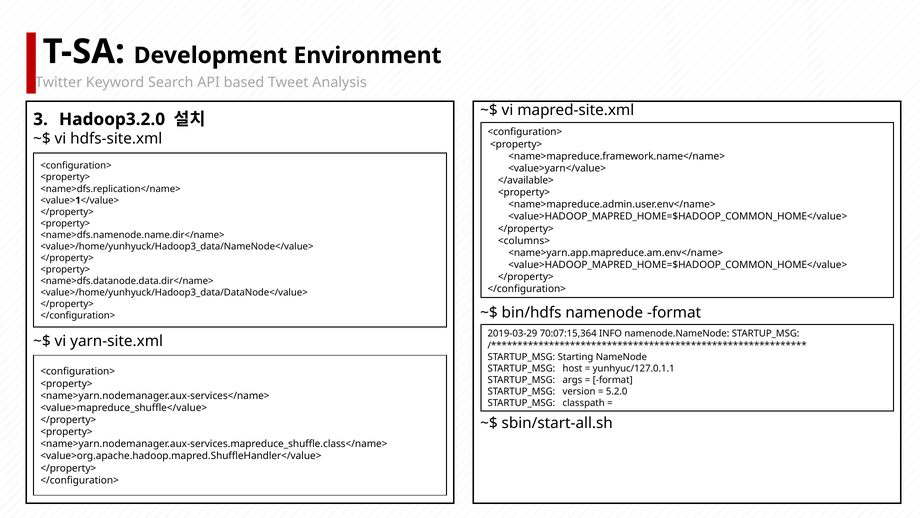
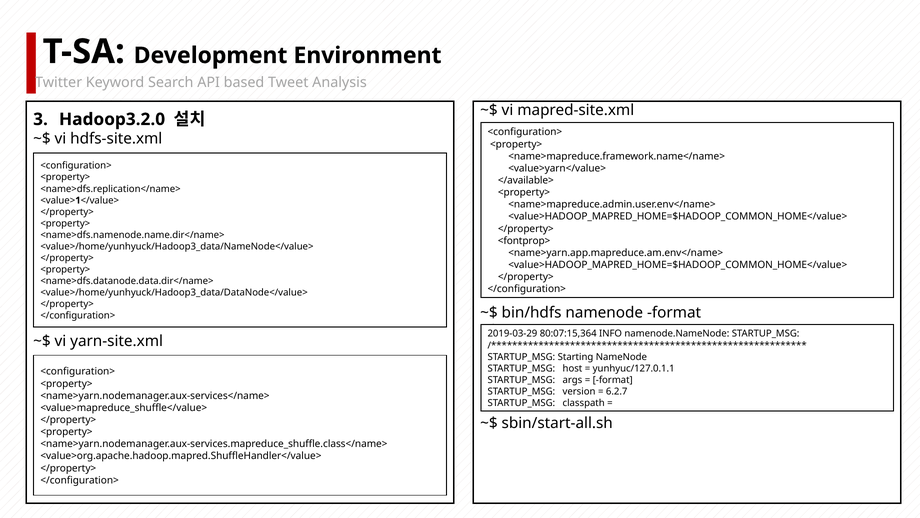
<columns>: <columns> -> <fontprop>
70:07:15,364: 70:07:15,364 -> 80:07:15,364
5.2.0: 5.2.0 -> 6.2.7
